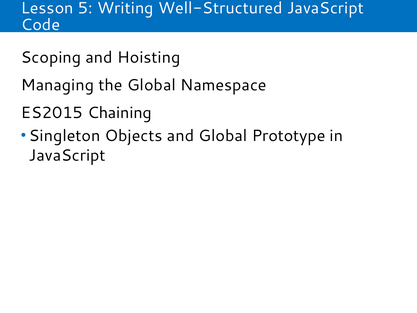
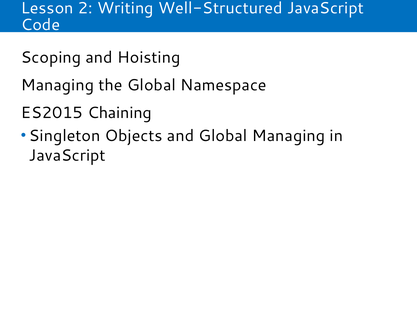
5: 5 -> 2
Global Prototype: Prototype -> Managing
